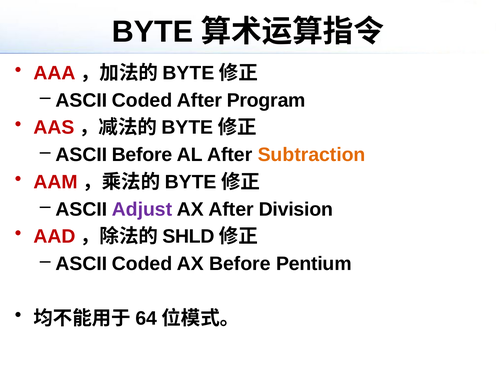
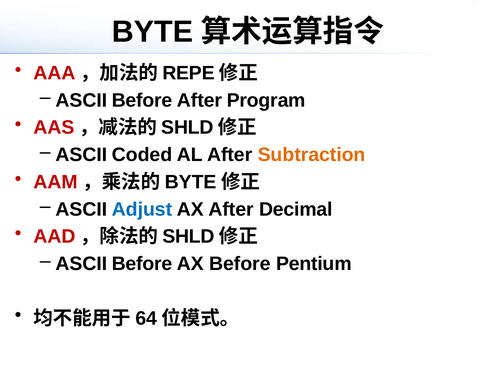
BYTE at (188, 73): BYTE -> REPE
Coded at (142, 100): Coded -> Before
BYTE at (187, 128): BYTE -> SHLD
ASCII Before: Before -> Coded
Adjust colour: purple -> blue
Division: Division -> Decimal
Coded at (142, 264): Coded -> Before
